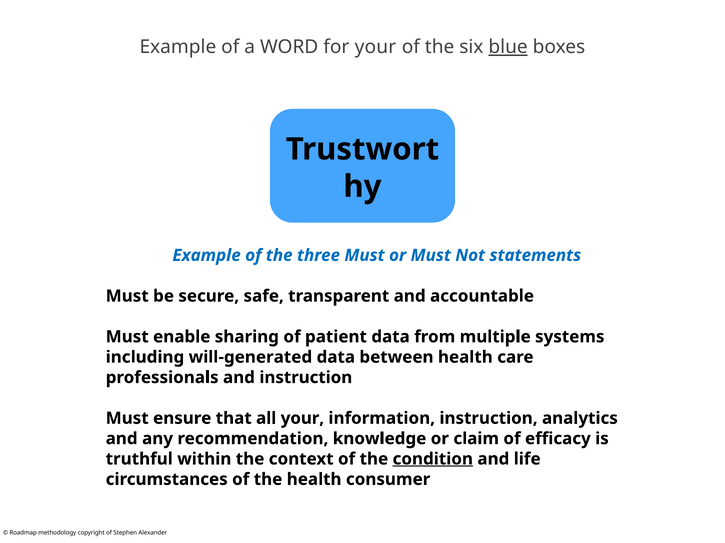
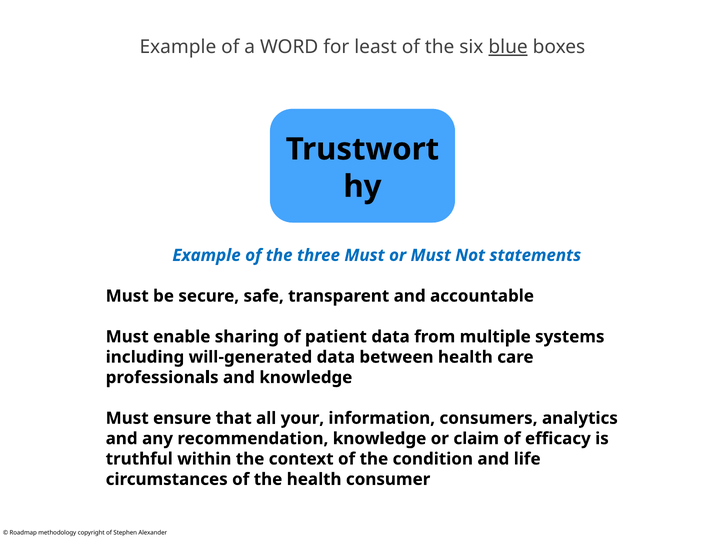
for your: your -> least
and instruction: instruction -> knowledge
information instruction: instruction -> consumers
condition underline: present -> none
